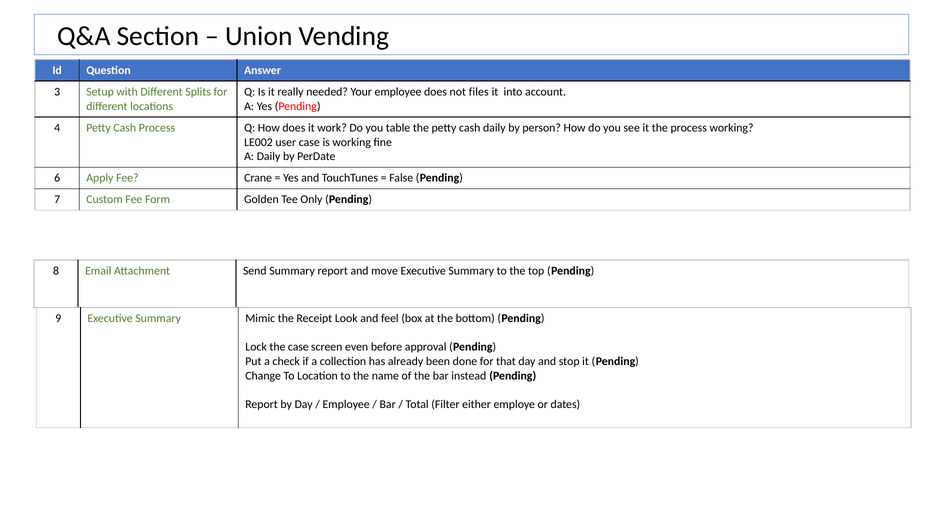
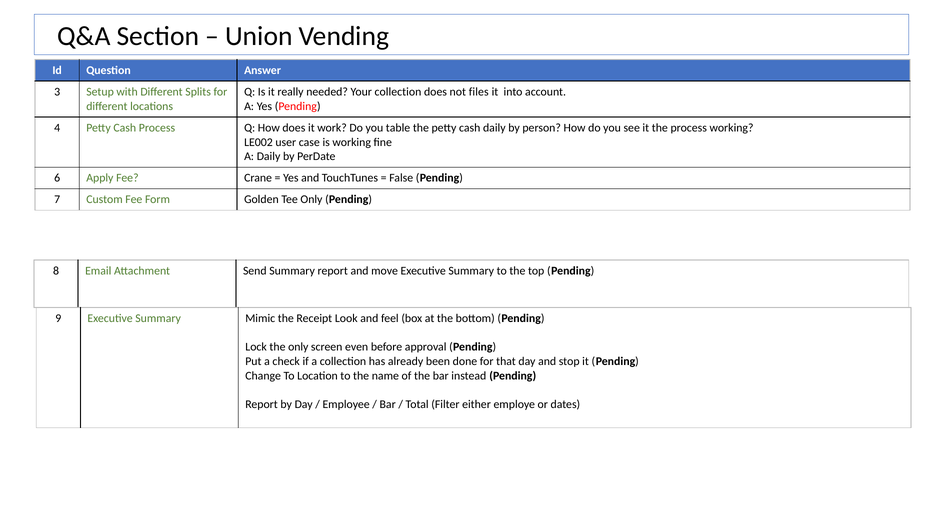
Your employee: employee -> collection
the case: case -> only
